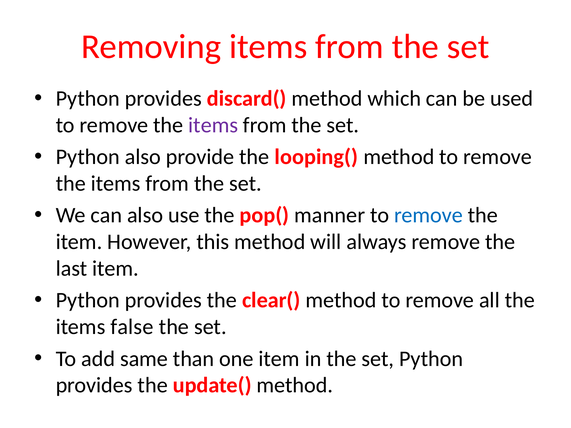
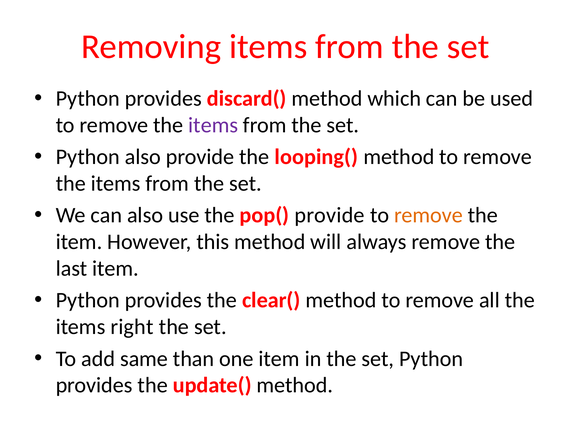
pop( manner: manner -> provide
remove at (428, 215) colour: blue -> orange
false: false -> right
